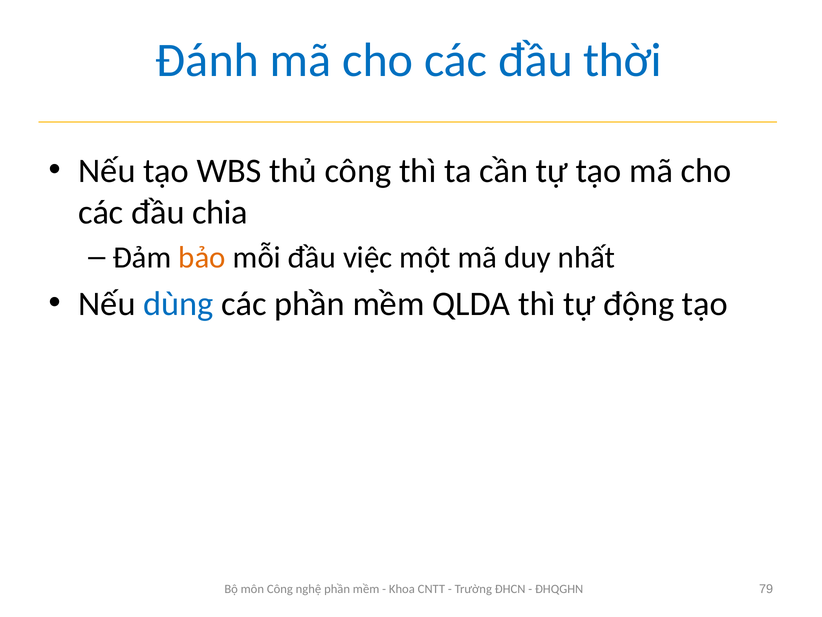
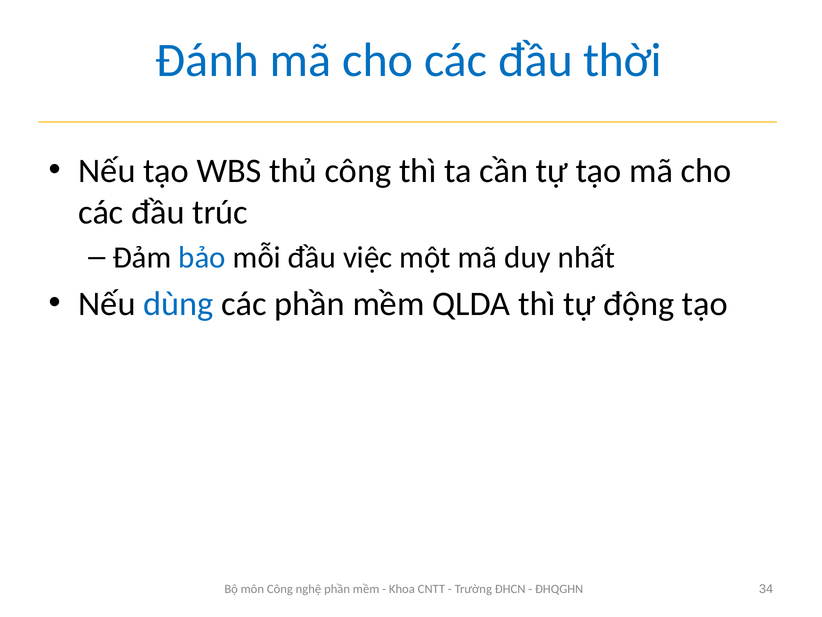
chia: chia -> trúc
bảo colour: orange -> blue
79: 79 -> 34
